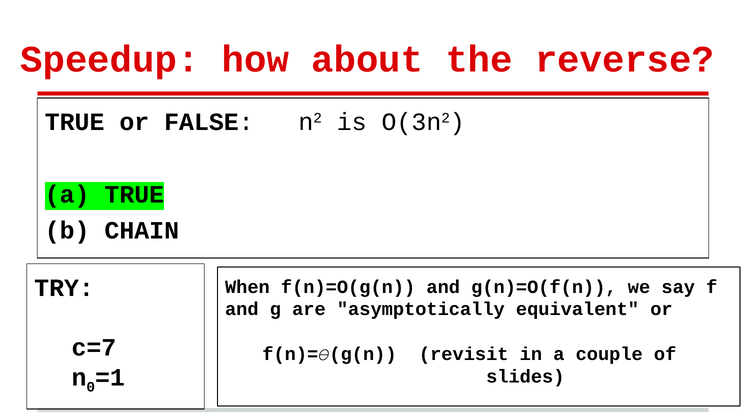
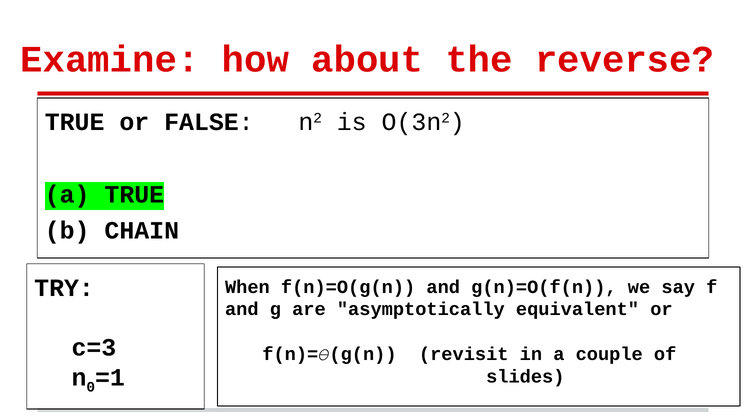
Speedup: Speedup -> Examine
c=7: c=7 -> c=3
